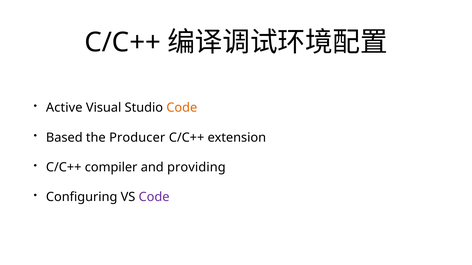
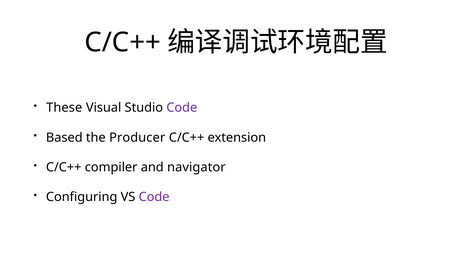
Active: Active -> These
Code at (182, 108) colour: orange -> purple
providing: providing -> navigator
